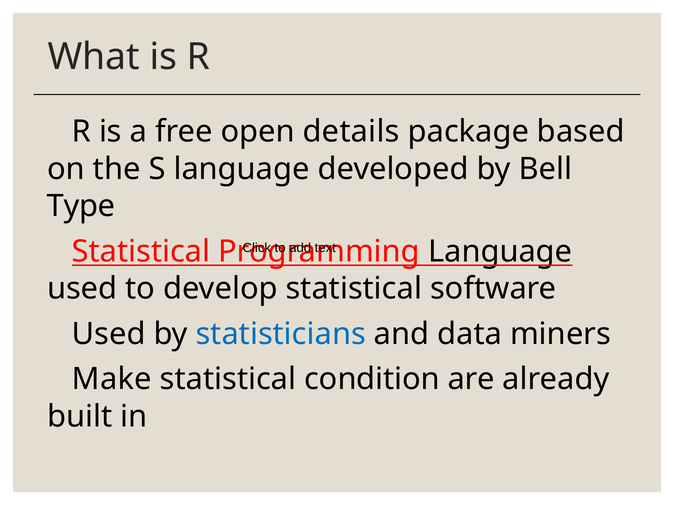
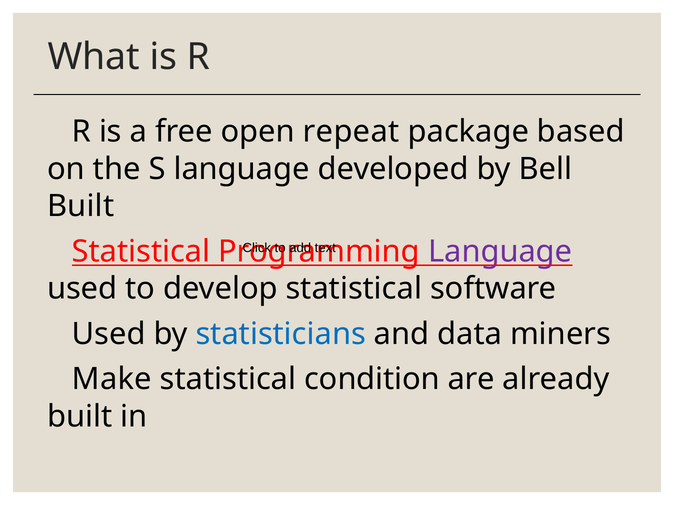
details: details -> repeat
Type at (81, 206): Type -> Built
Language at (500, 252) colour: black -> purple
